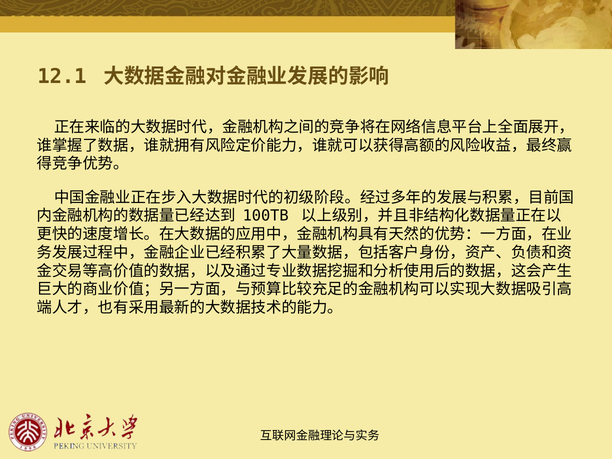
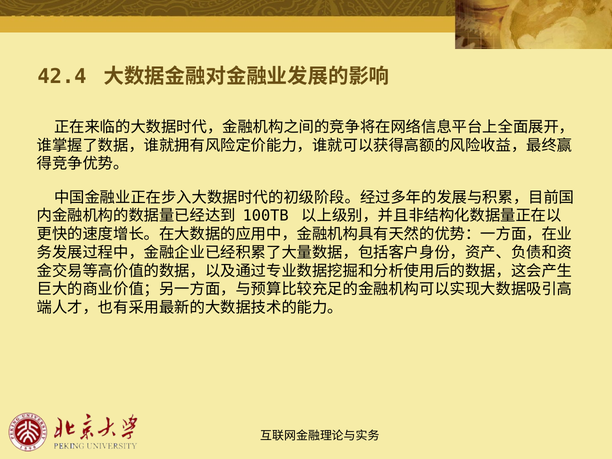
12.1: 12.1 -> 42.4
